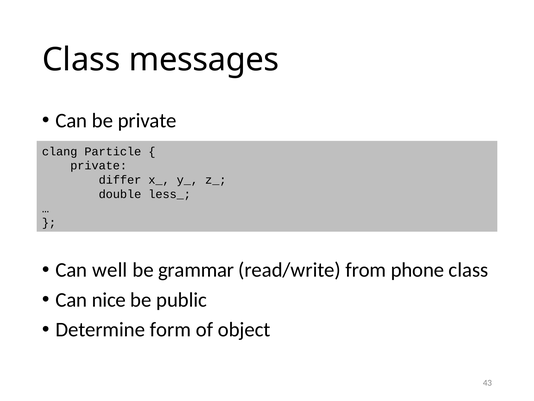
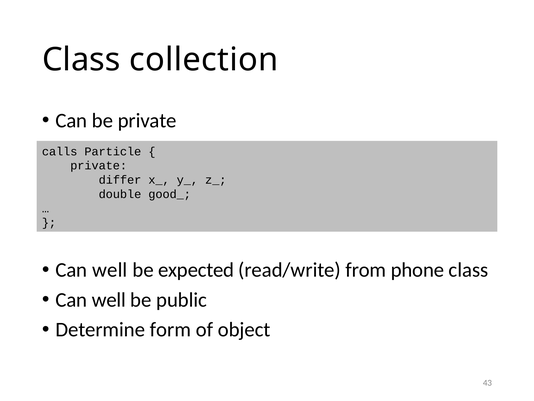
messages: messages -> collection
clang: clang -> calls
less_: less_ -> good_
grammar: grammar -> expected
nice at (109, 300): nice -> well
